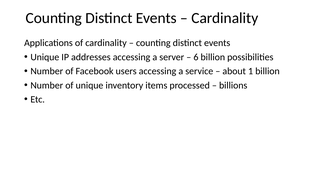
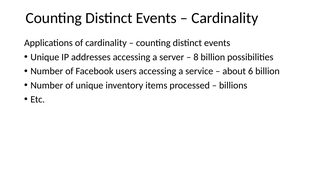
6: 6 -> 8
1: 1 -> 6
